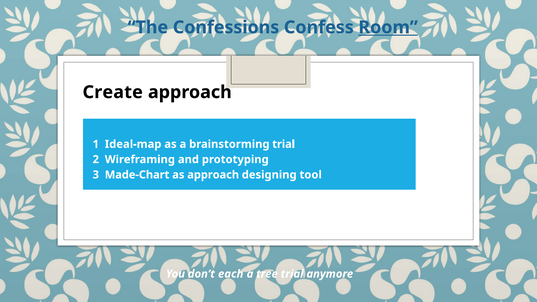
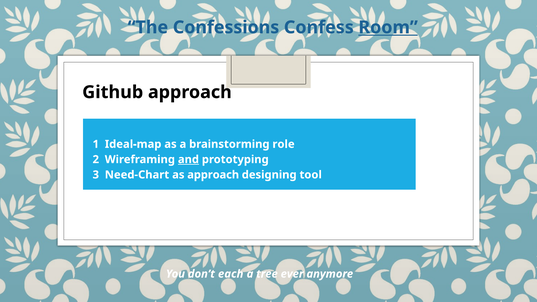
Create: Create -> Github
brainstorming trial: trial -> role
and underline: none -> present
Made-Chart: Made-Chart -> Need-Chart
tree trial: trial -> ever
